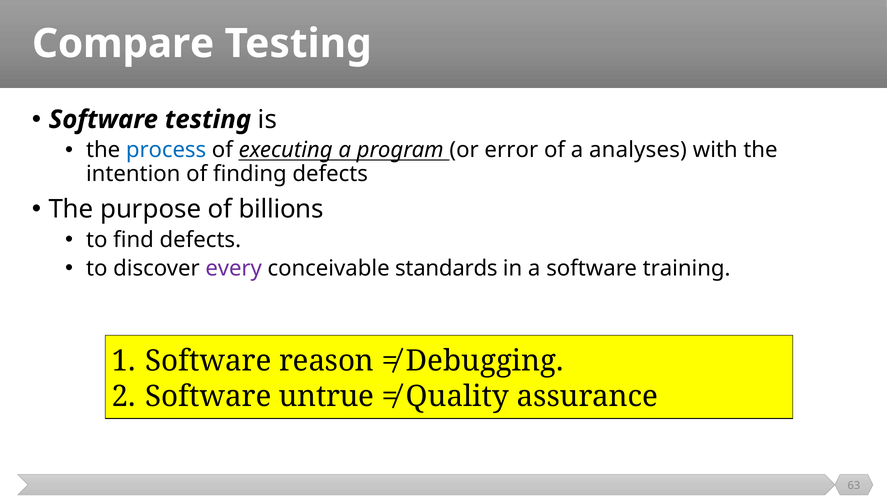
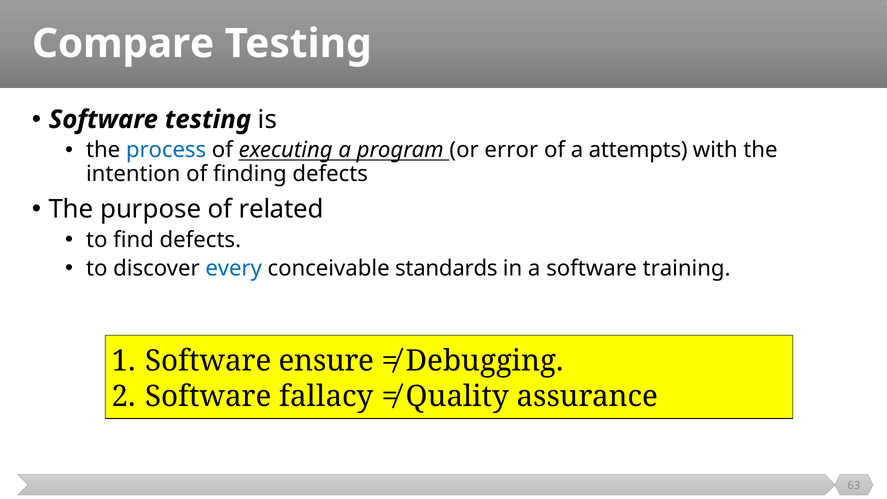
analyses: analyses -> attempts
billions: billions -> related
every colour: purple -> blue
reason: reason -> ensure
untrue: untrue -> fallacy
